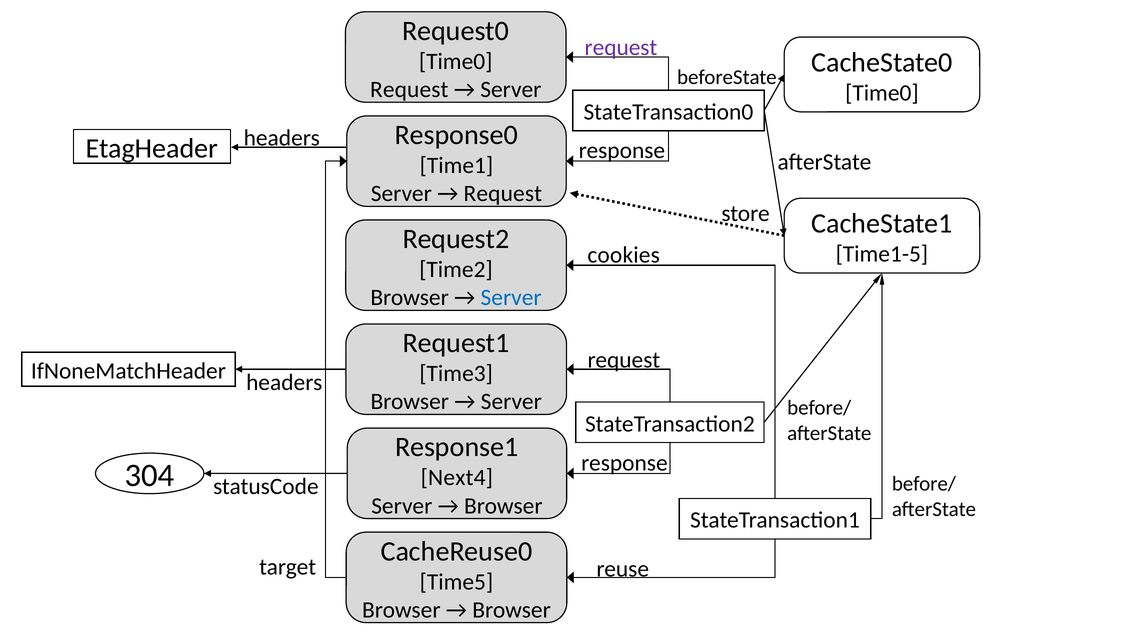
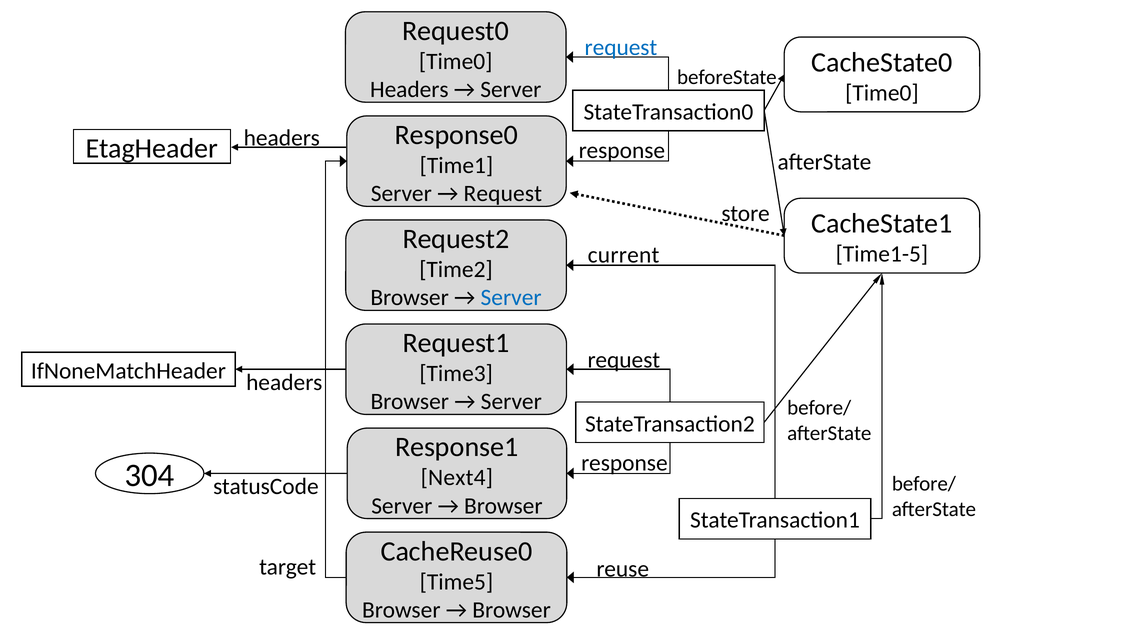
request at (621, 48) colour: purple -> blue
Request at (409, 90): Request -> Headers
cookies: cookies -> current
